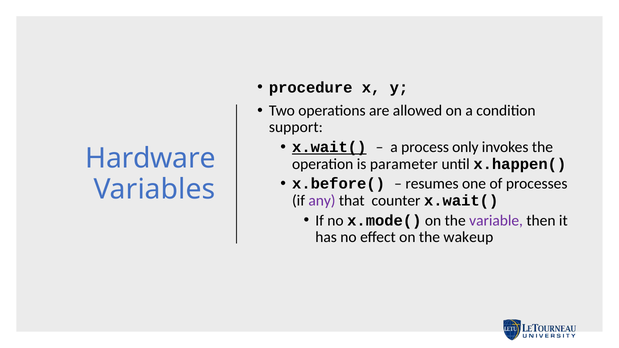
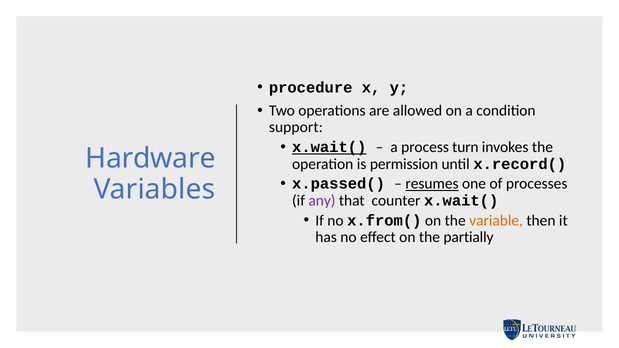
only: only -> turn
parameter: parameter -> permission
x.happen(: x.happen( -> x.record(
x.before(: x.before( -> x.passed(
resumes underline: none -> present
x.mode(: x.mode( -> x.from(
variable colour: purple -> orange
wakeup: wakeup -> partially
